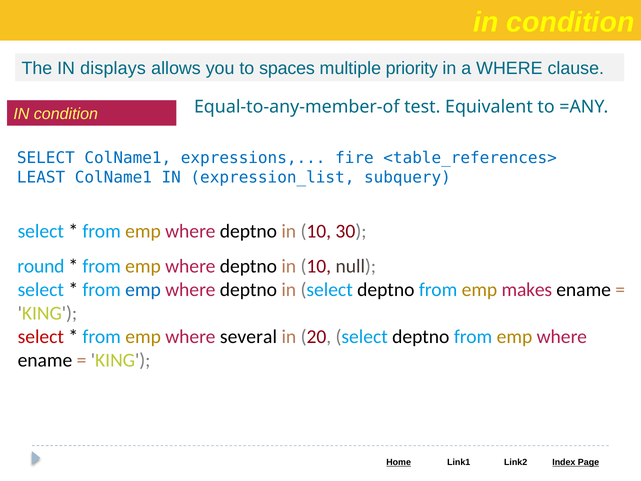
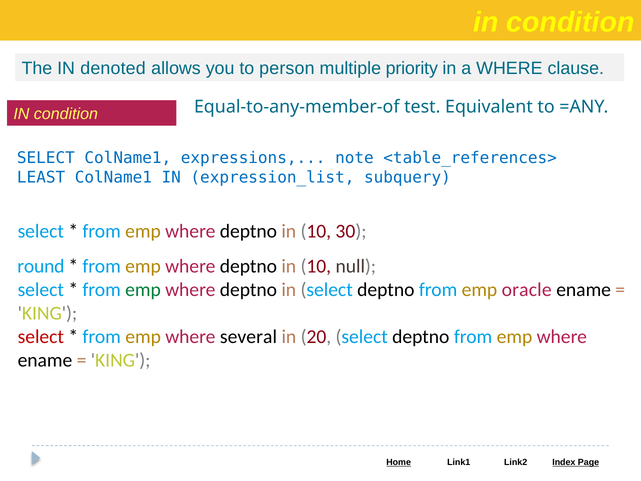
displays: displays -> denoted
spaces: spaces -> person
fire: fire -> note
emp at (143, 290) colour: blue -> green
makes: makes -> oracle
